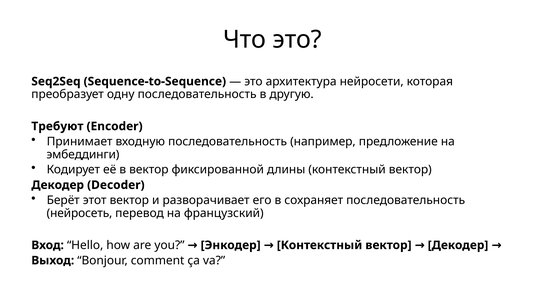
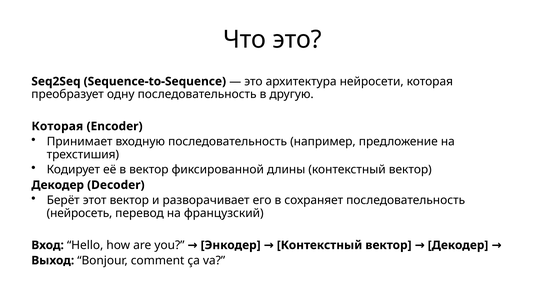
Требуют at (57, 127): Требуют -> Которая
эмбеддинги: эмбеддинги -> трехстишия
